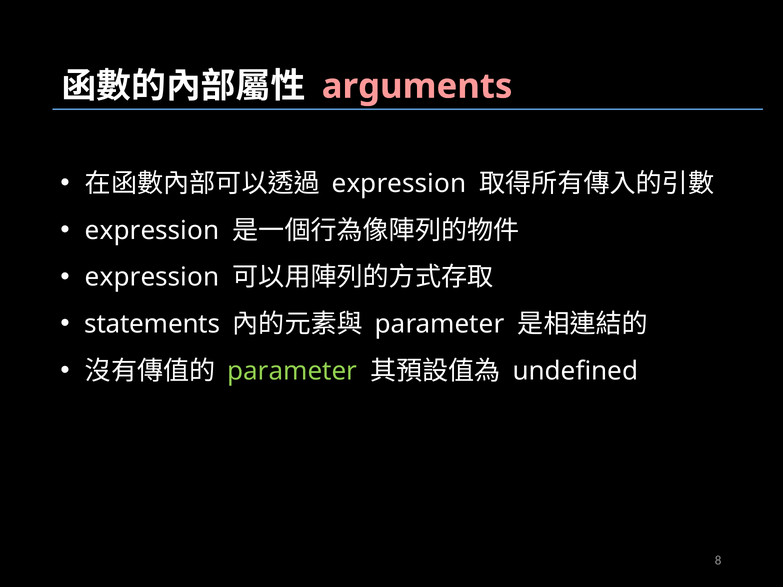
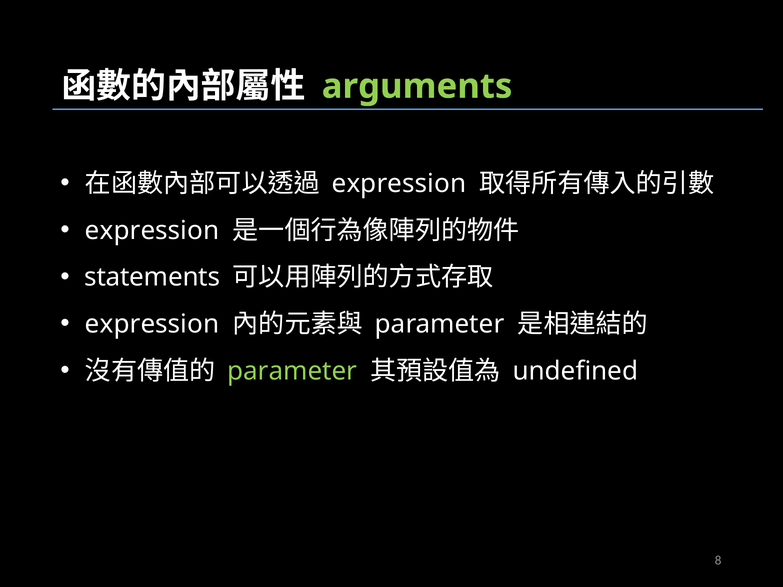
arguments colour: pink -> light green
expression at (152, 277): expression -> statements
statements at (152, 324): statements -> expression
